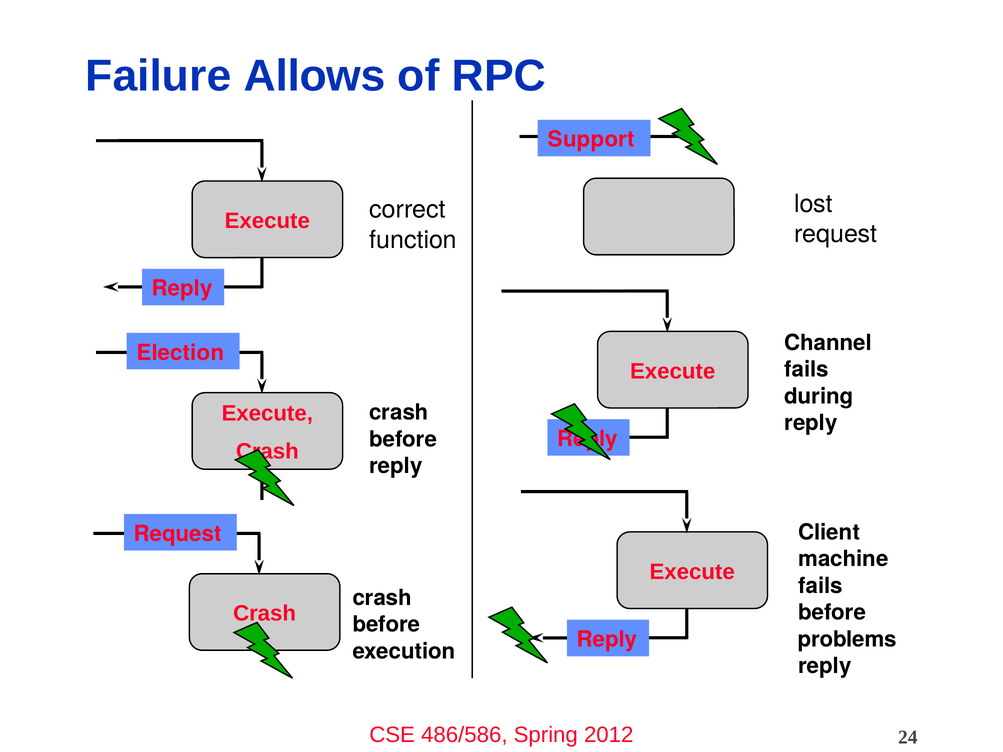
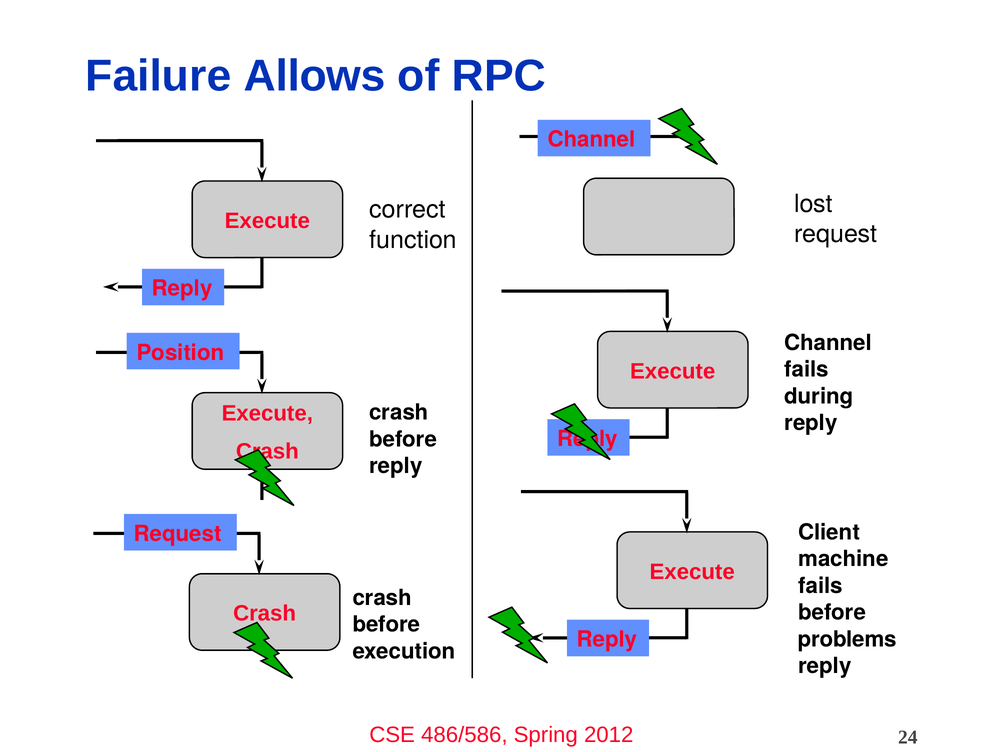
Support at (591, 140): Support -> Channel
Election: Election -> Position
